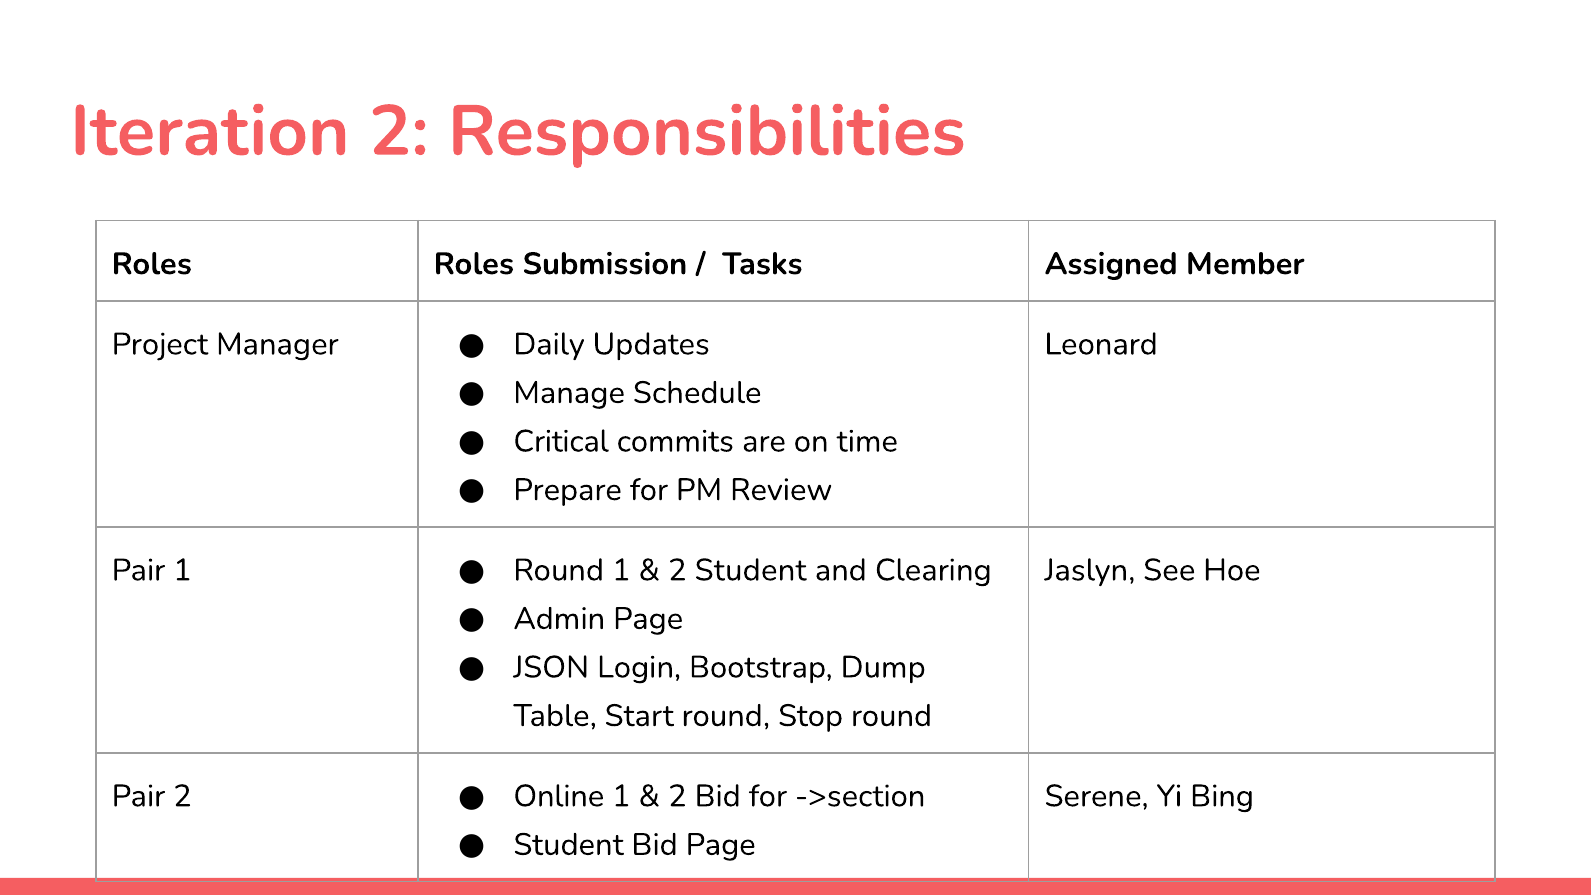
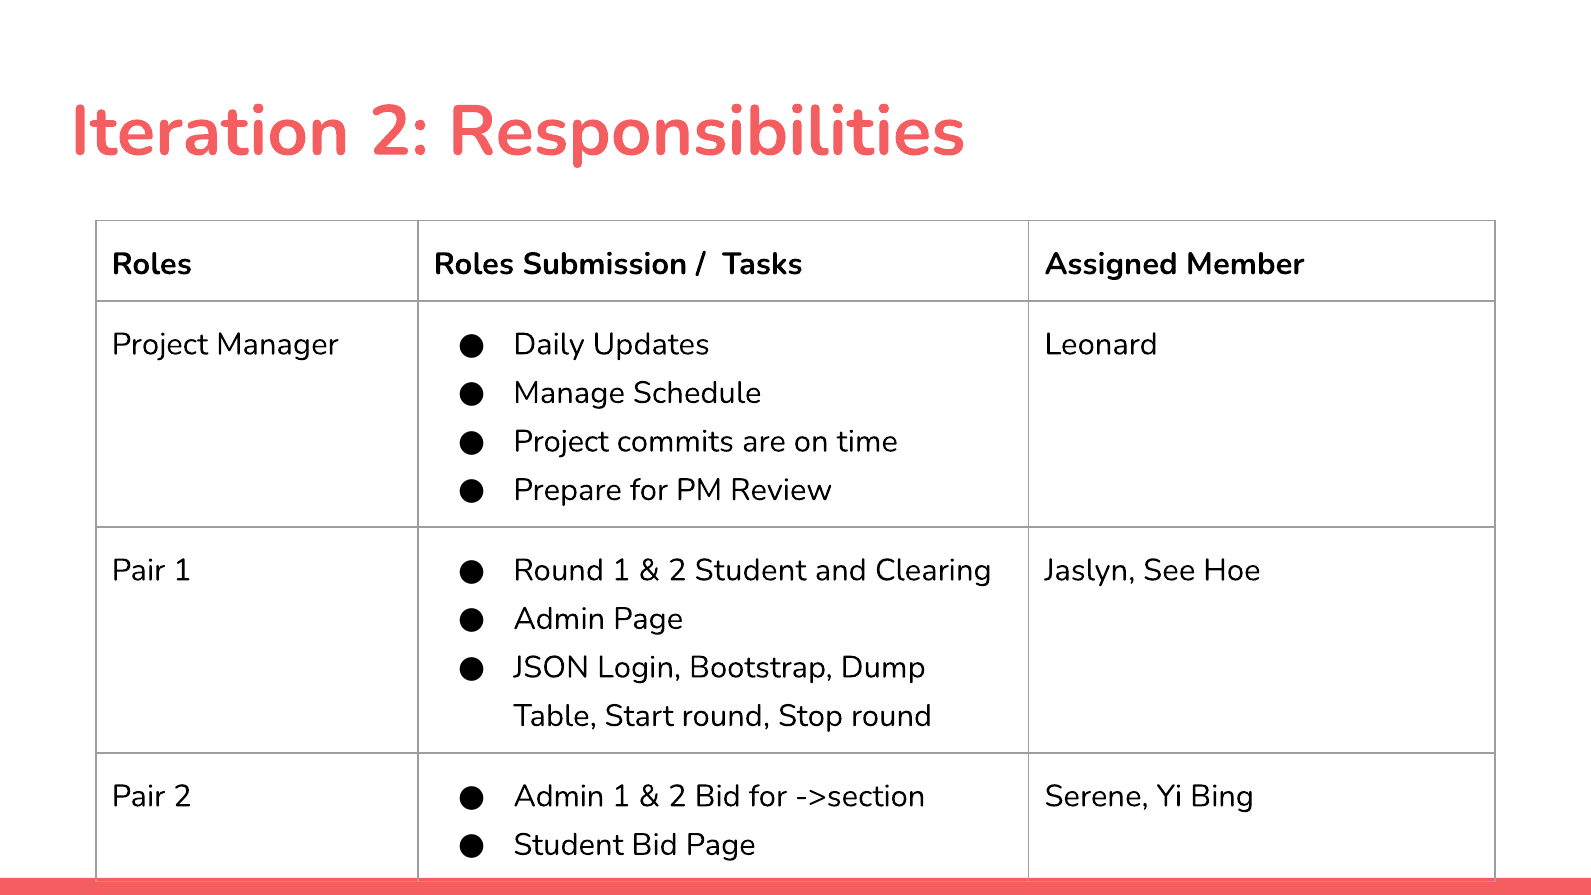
Critical at (561, 441): Critical -> Project
Online at (559, 796): Online -> Admin
